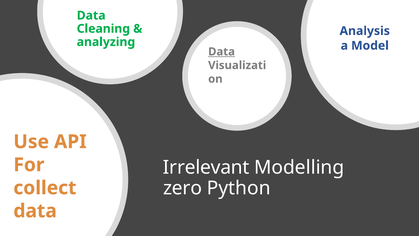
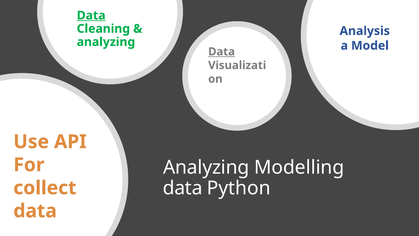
Data at (91, 15) underline: none -> present
Irrelevant at (206, 167): Irrelevant -> Analyzing
zero at (183, 188): zero -> data
